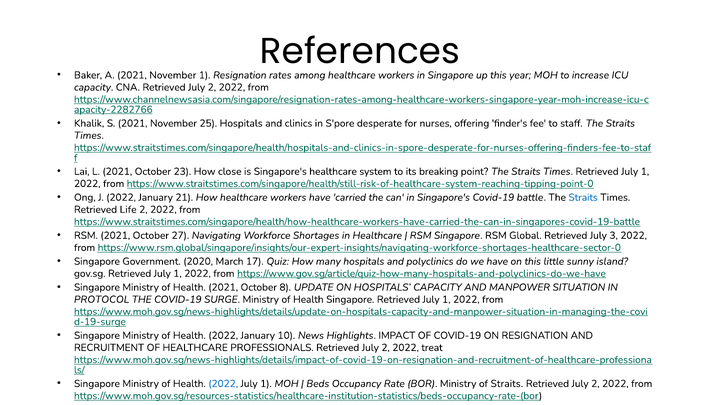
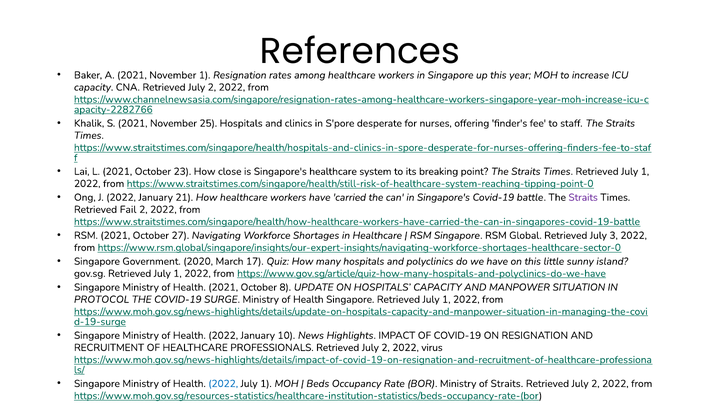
Straits at (583, 197) colour: blue -> purple
Life: Life -> Fail
treat: treat -> virus
